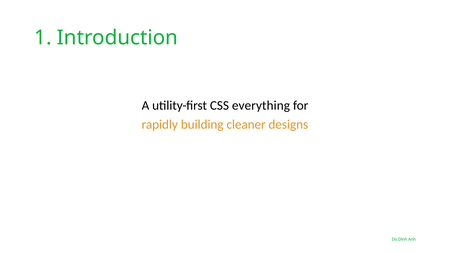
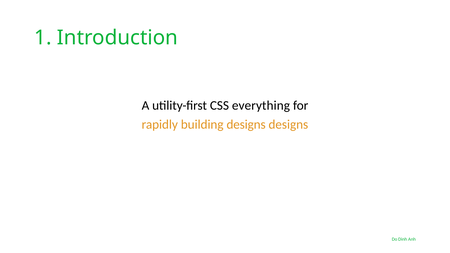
building cleaner: cleaner -> designs
